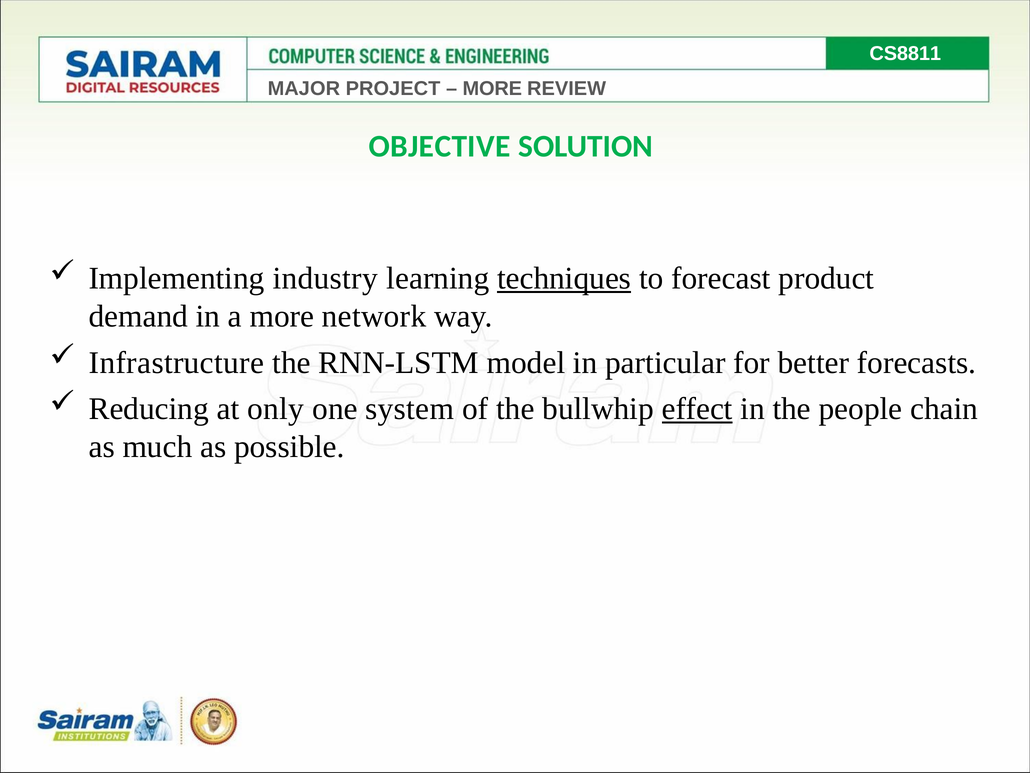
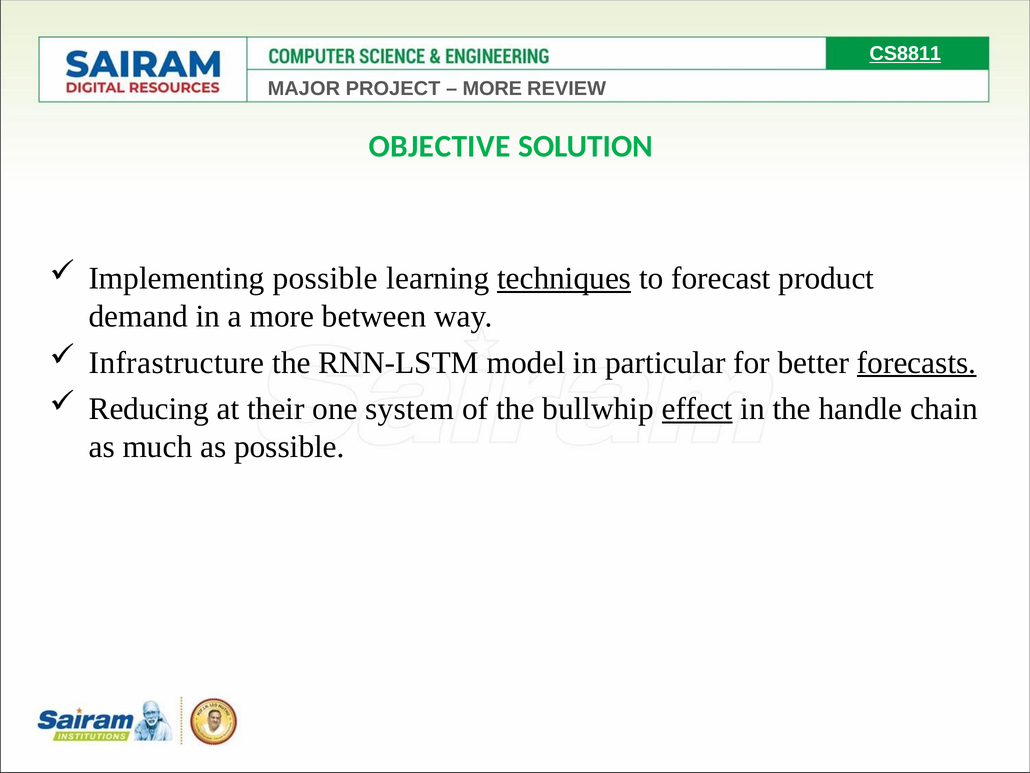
CS8811 underline: none -> present
Implementing industry: industry -> possible
network: network -> between
forecasts underline: none -> present
only: only -> their
people: people -> handle
